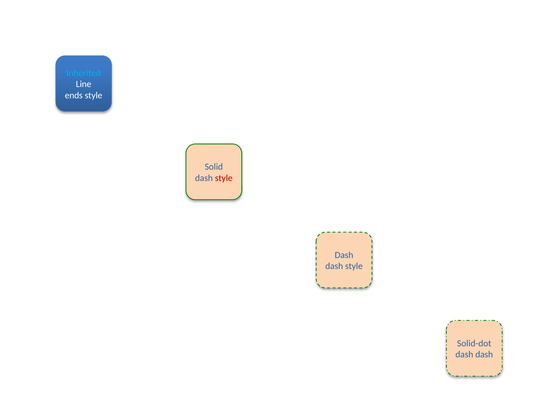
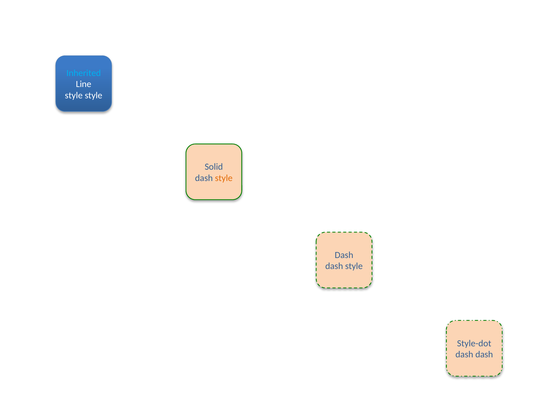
ends at (74, 95): ends -> style
style at (224, 178) colour: red -> orange
Solid-dot: Solid-dot -> Style-dot
